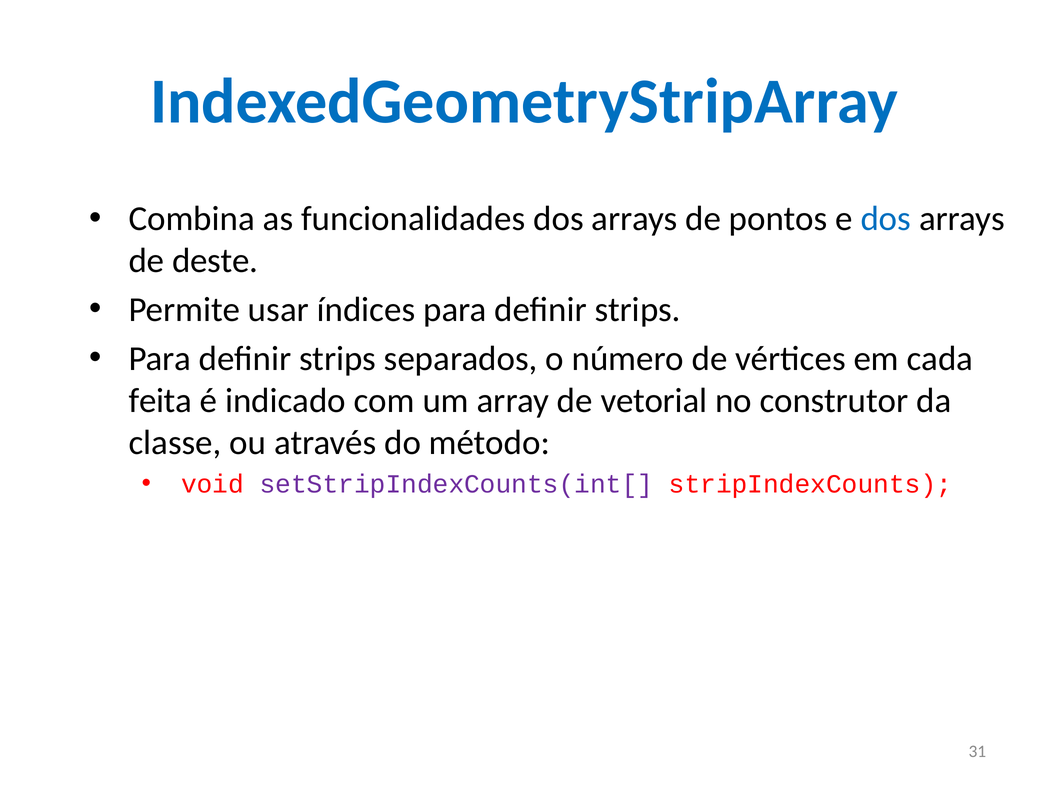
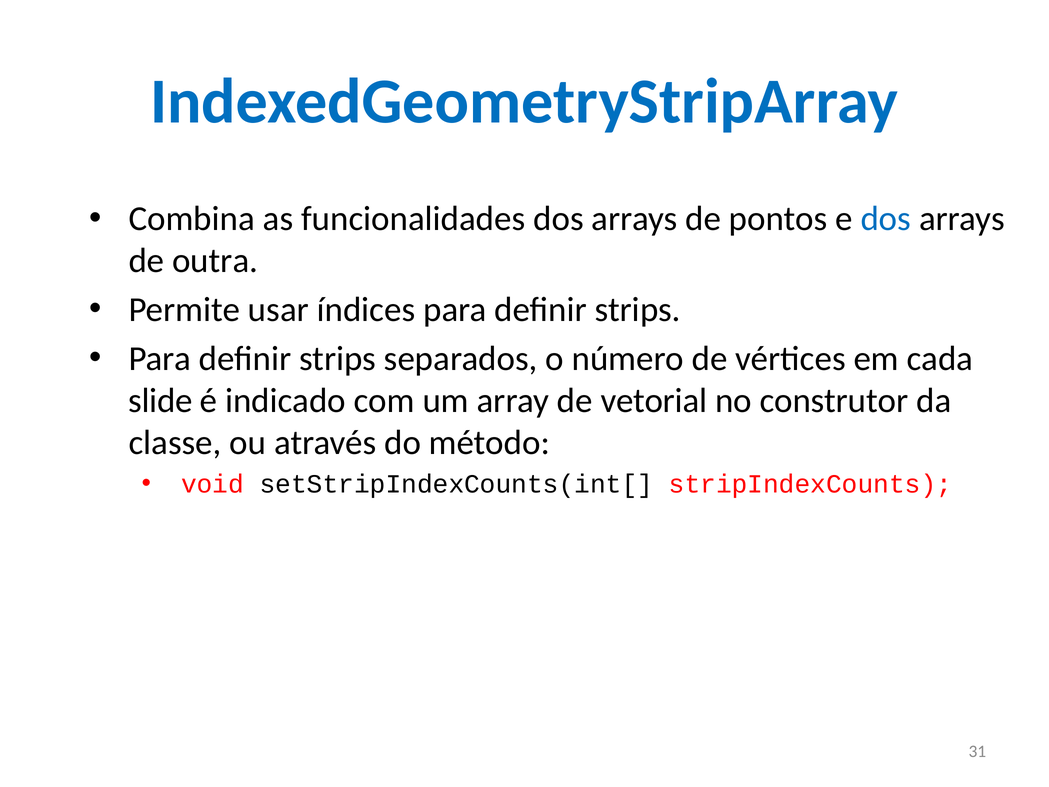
deste: deste -> outra
feita: feita -> slide
setStripIndexCounts(int[ colour: purple -> black
